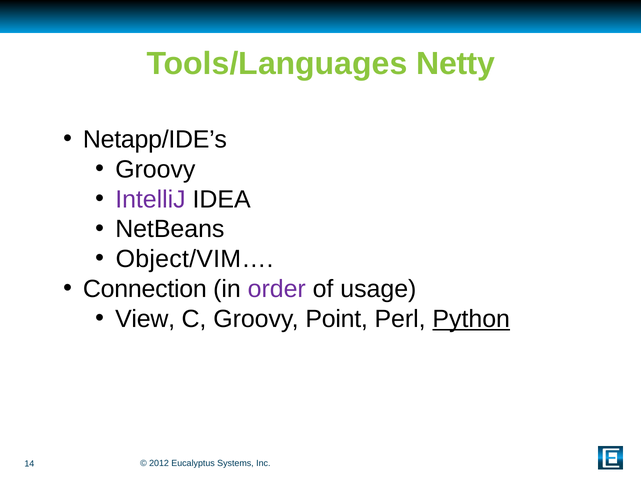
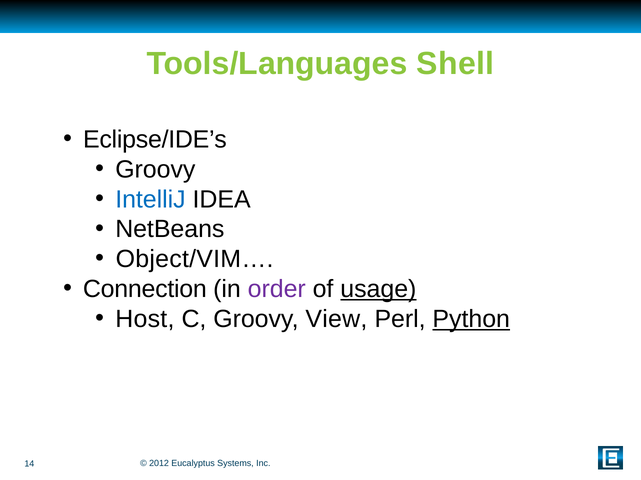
Netty: Netty -> Shell
Netapp/IDE’s: Netapp/IDE’s -> Eclipse/IDE’s
IntelliJ colour: purple -> blue
usage underline: none -> present
View: View -> Host
Point: Point -> View
